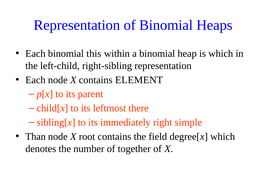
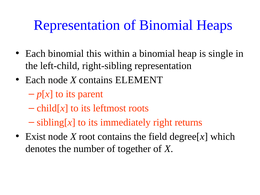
is which: which -> single
there: there -> roots
simple: simple -> returns
Than: Than -> Exist
